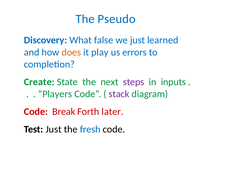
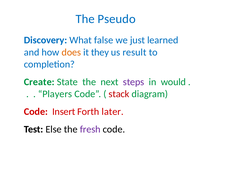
play: play -> they
errors: errors -> result
inputs: inputs -> would
stack colour: purple -> red
Break: Break -> Insert
Test Just: Just -> Else
fresh colour: blue -> purple
